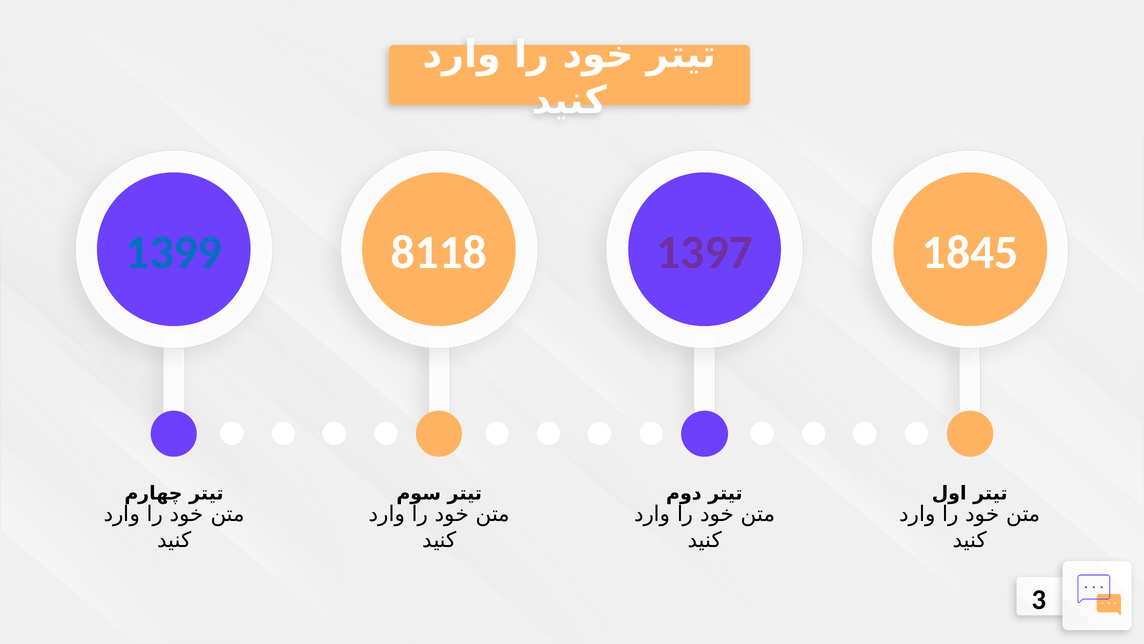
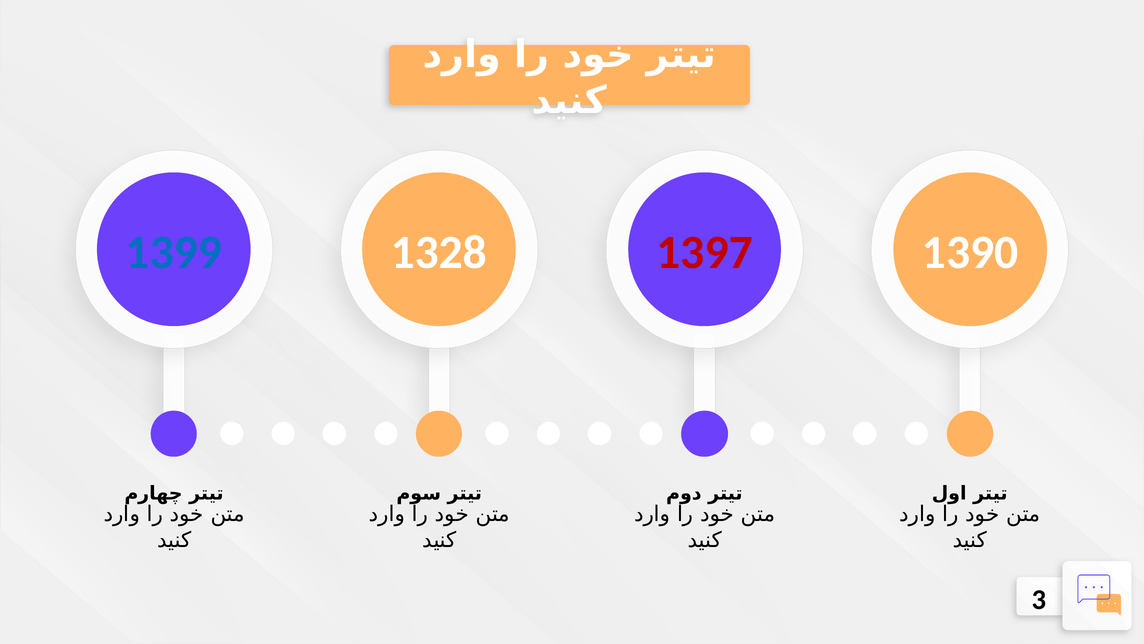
8118: 8118 -> 1328
1397 colour: purple -> red
1845: 1845 -> 1390
